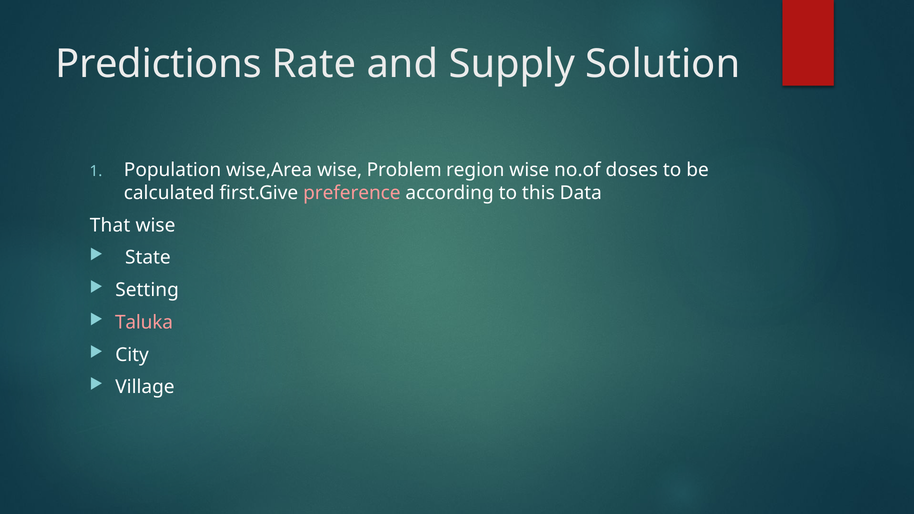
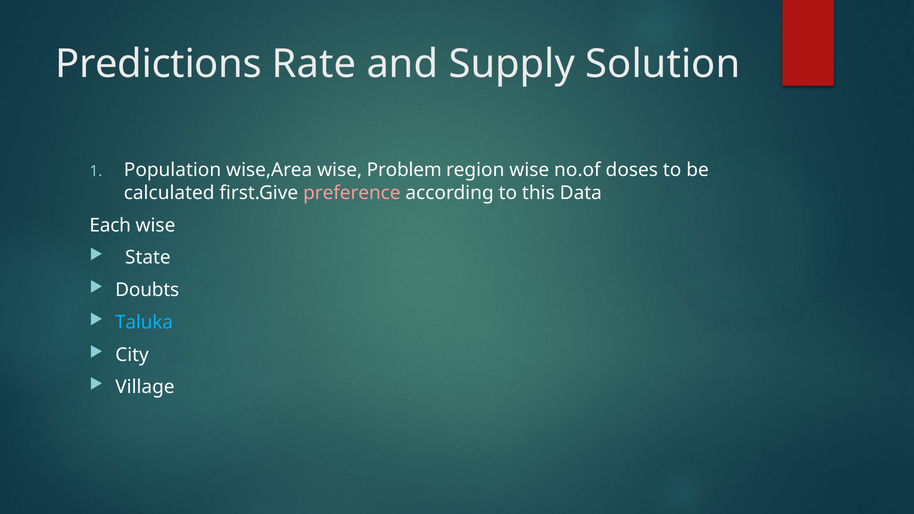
That: That -> Each
Setting: Setting -> Doubts
Taluka colour: pink -> light blue
